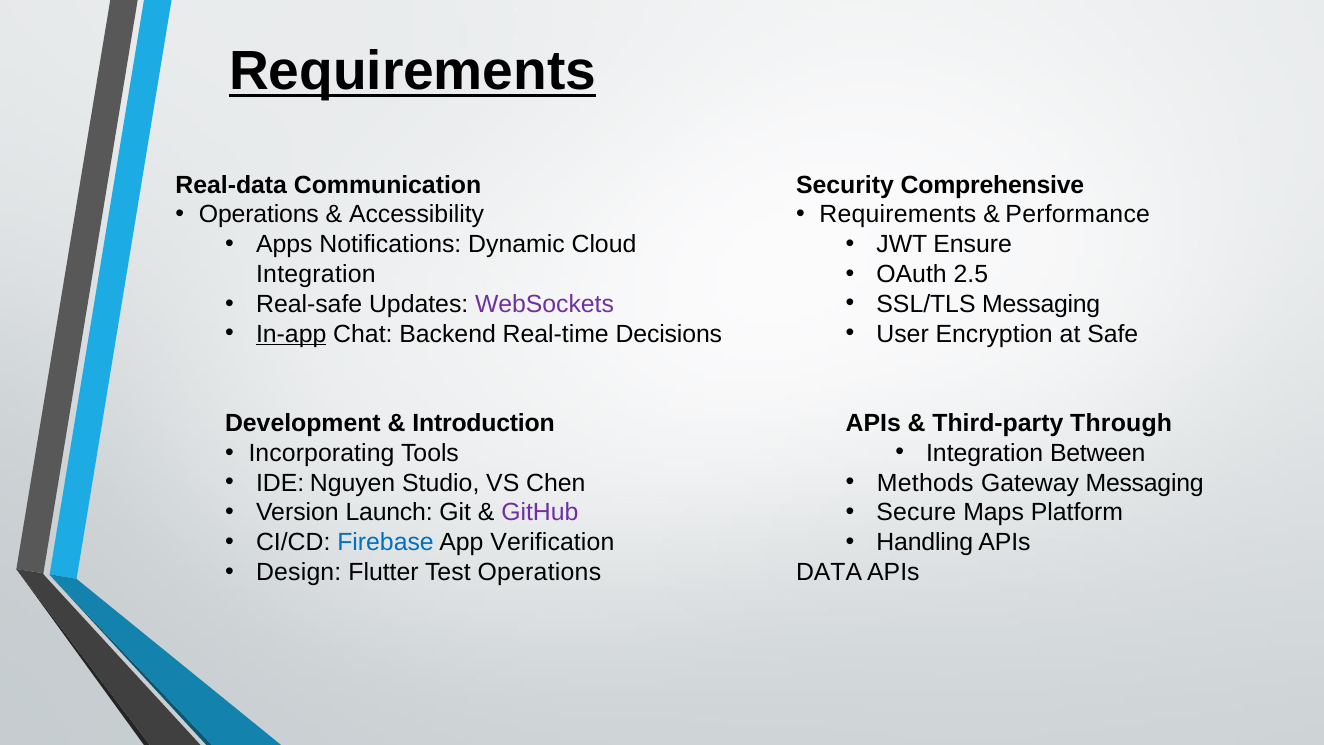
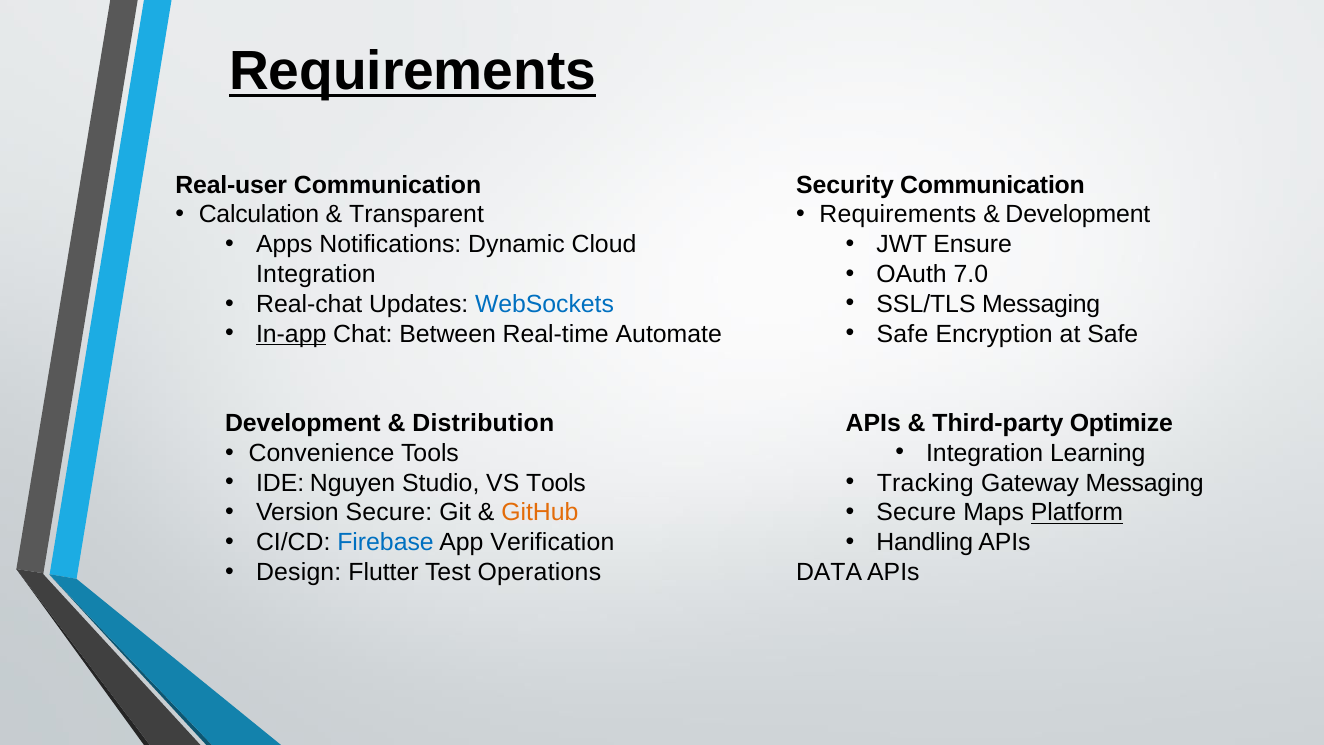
Security Comprehensive: Comprehensive -> Communication
Real-data: Real-data -> Real-user
Operations at (259, 215): Operations -> Calculation
Accessibility: Accessibility -> Transparent
Performance at (1078, 215): Performance -> Development
2.5: 2.5 -> 7.0
Real-safe: Real-safe -> Real-chat
WebSockets colour: purple -> blue
Backend: Backend -> Between
Decisions: Decisions -> Automate
User at (903, 334): User -> Safe
Through: Through -> Optimize
Introduction: Introduction -> Distribution
Incorporating: Incorporating -> Convenience
Between: Between -> Learning
VS Chen: Chen -> Tools
Methods: Methods -> Tracking
Version Launch: Launch -> Secure
GitHub colour: purple -> orange
Platform underline: none -> present
